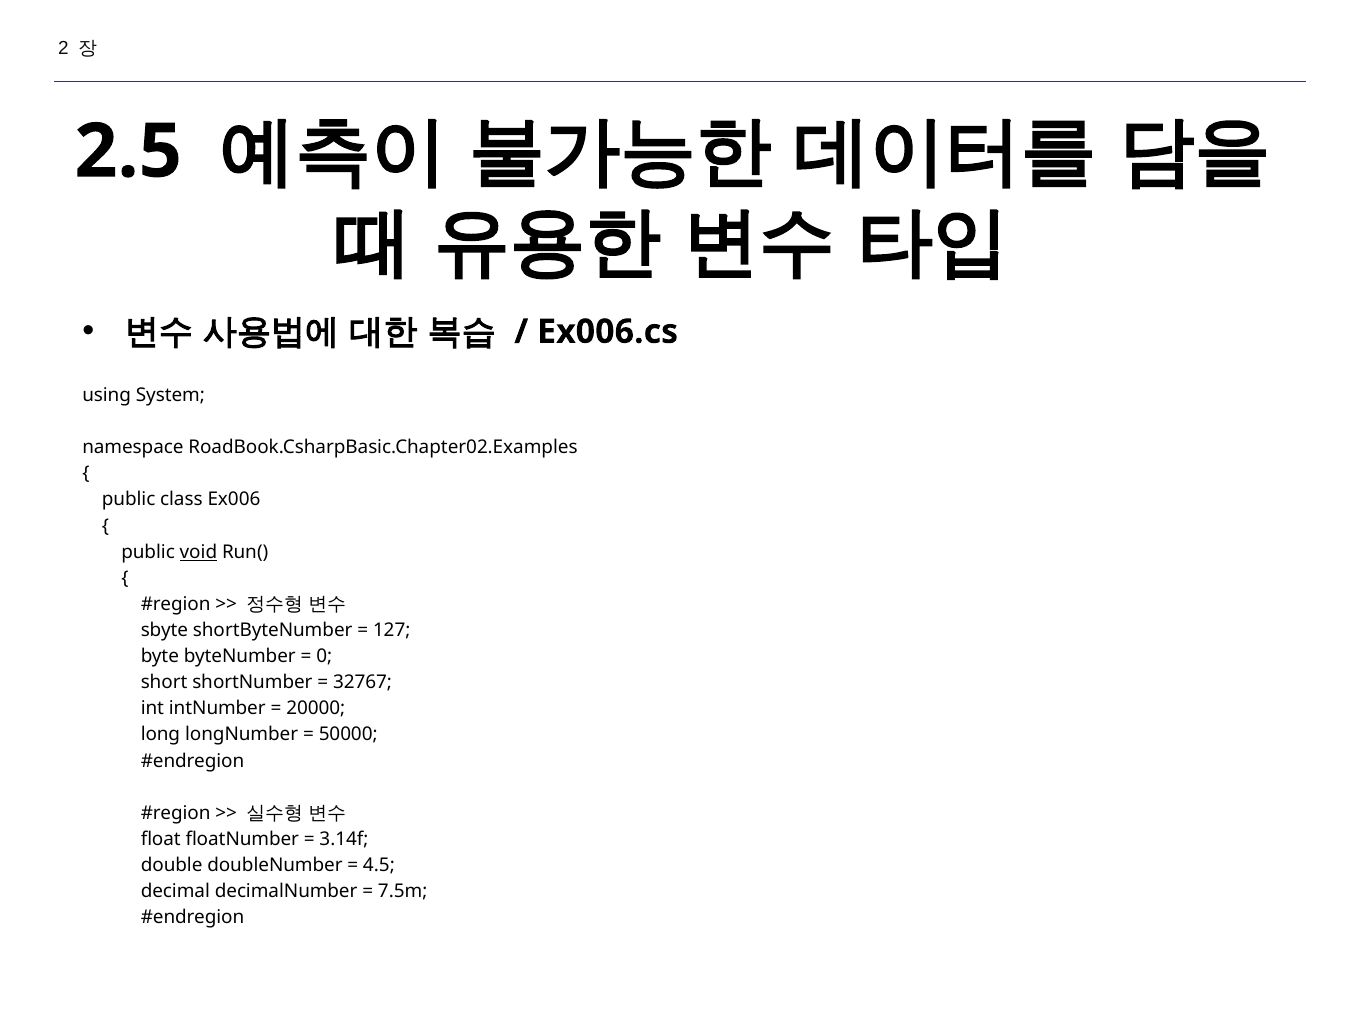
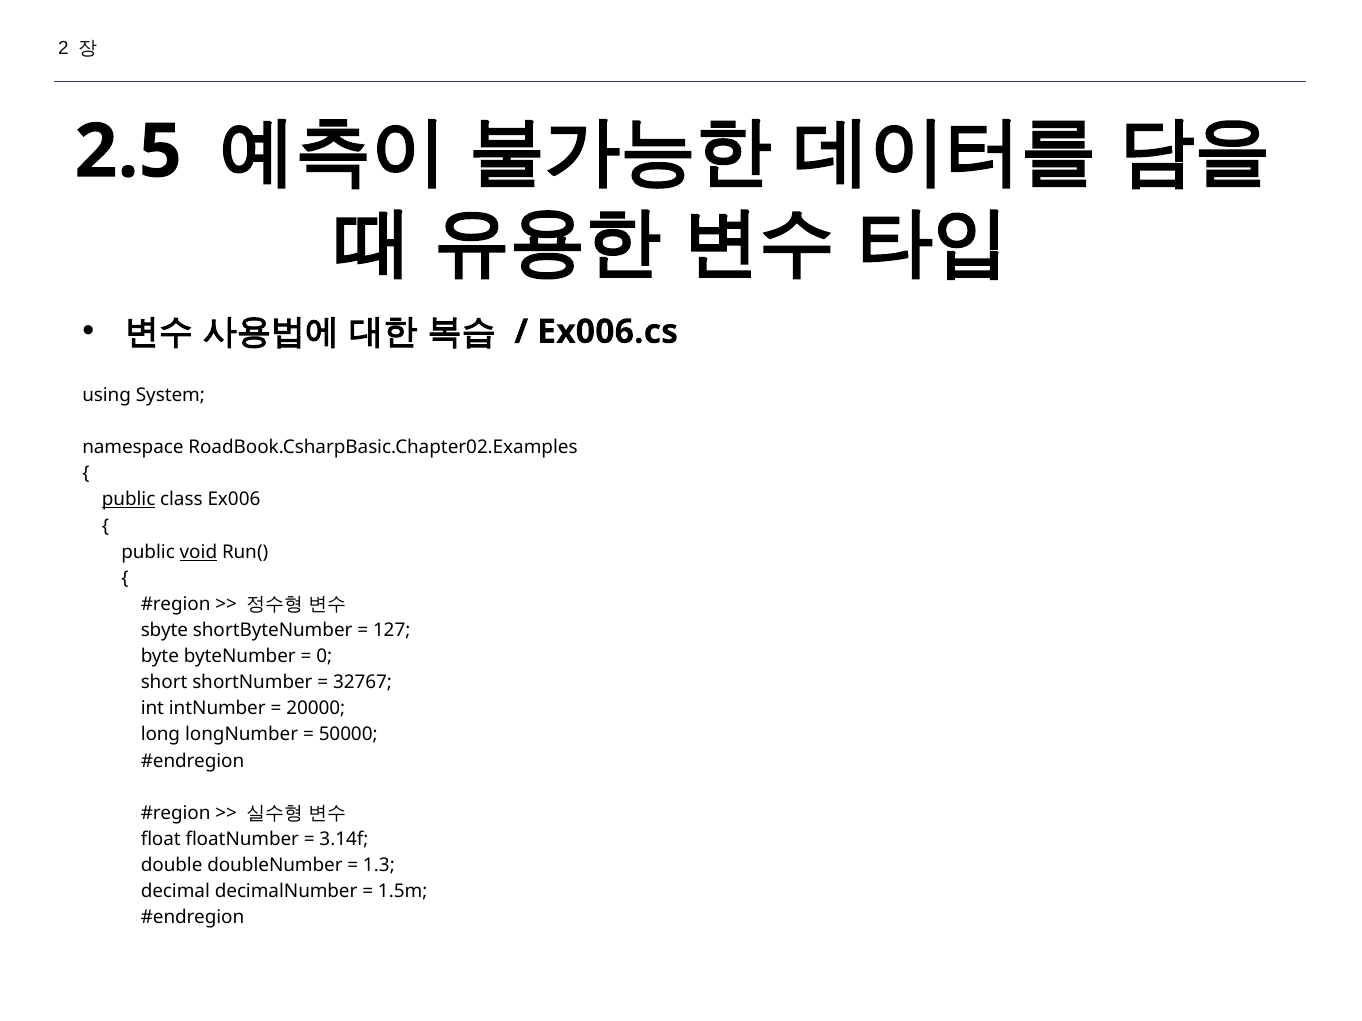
public at (129, 500) underline: none -> present
4.5: 4.5 -> 1.3
7.5m: 7.5m -> 1.5m
